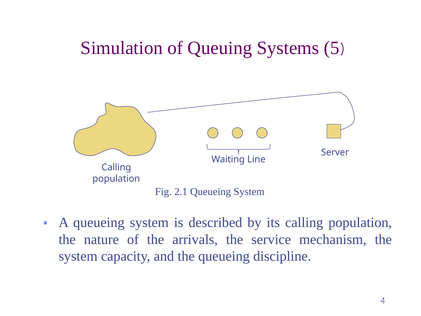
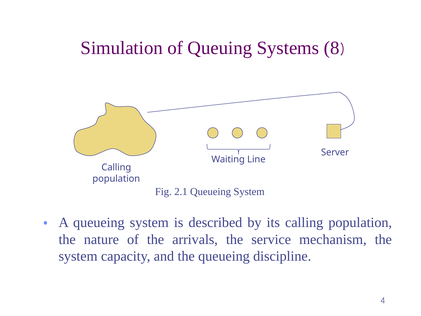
5: 5 -> 8
